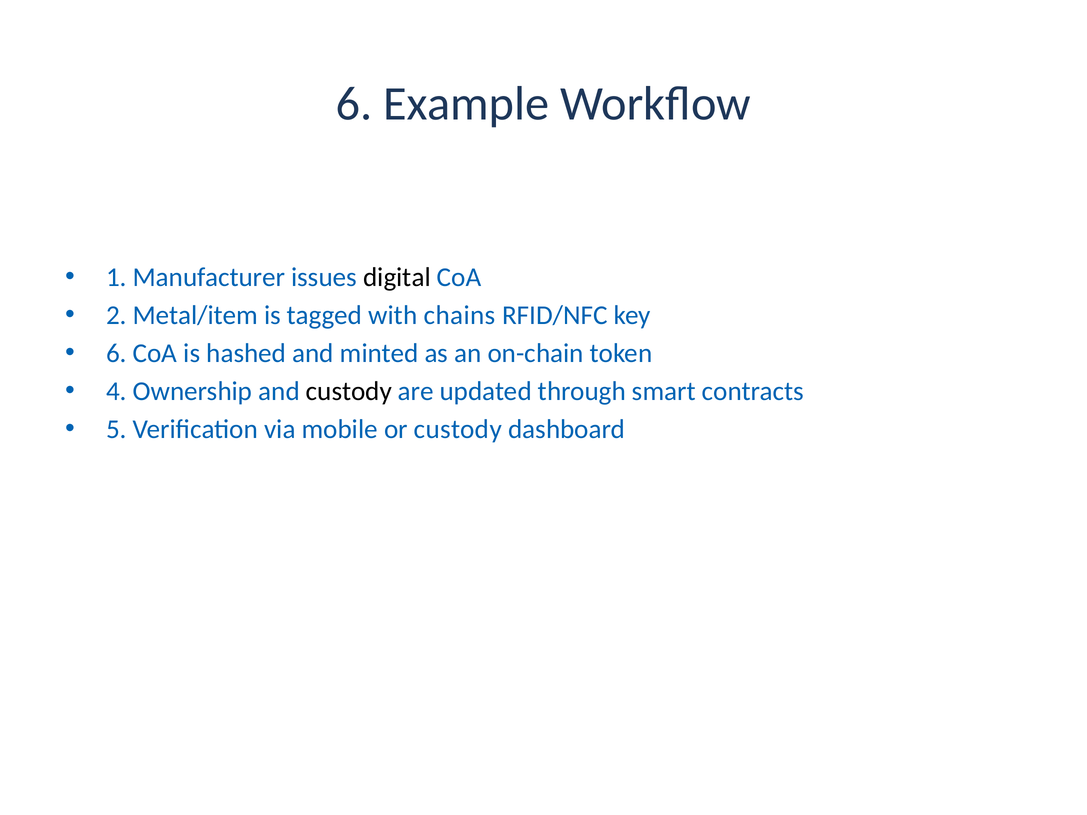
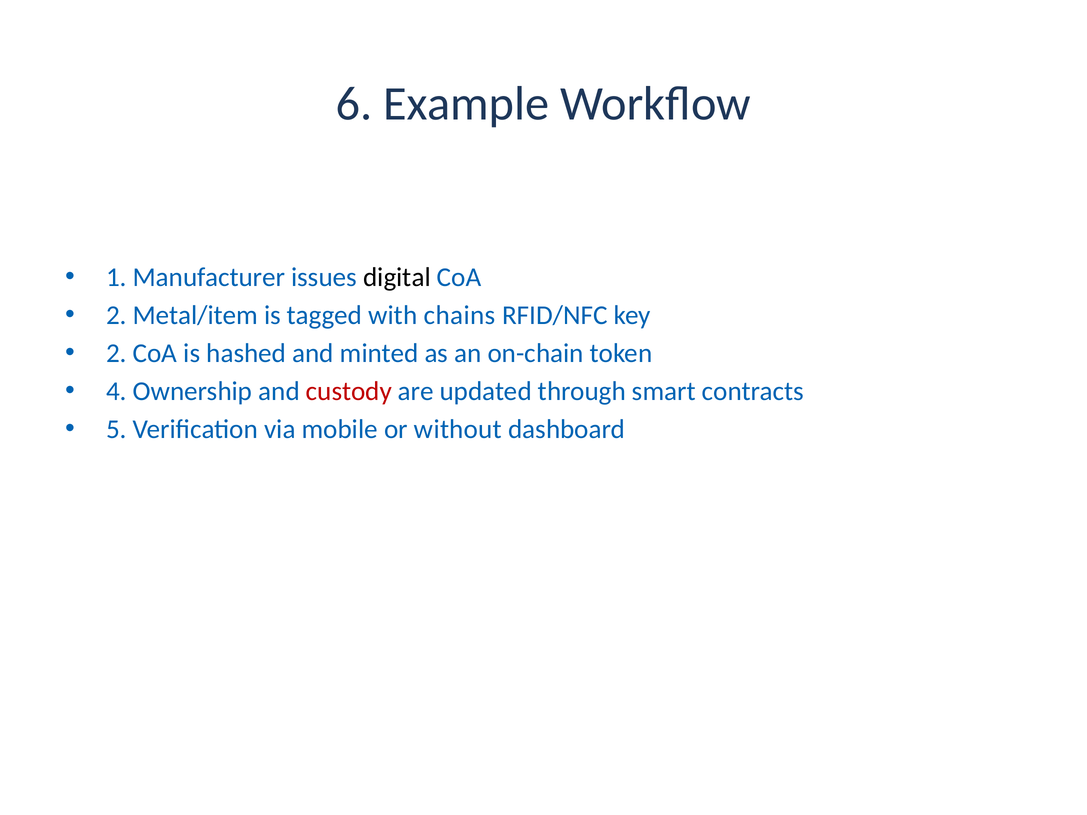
6 at (116, 353): 6 -> 2
custody at (349, 391) colour: black -> red
or custody: custody -> without
